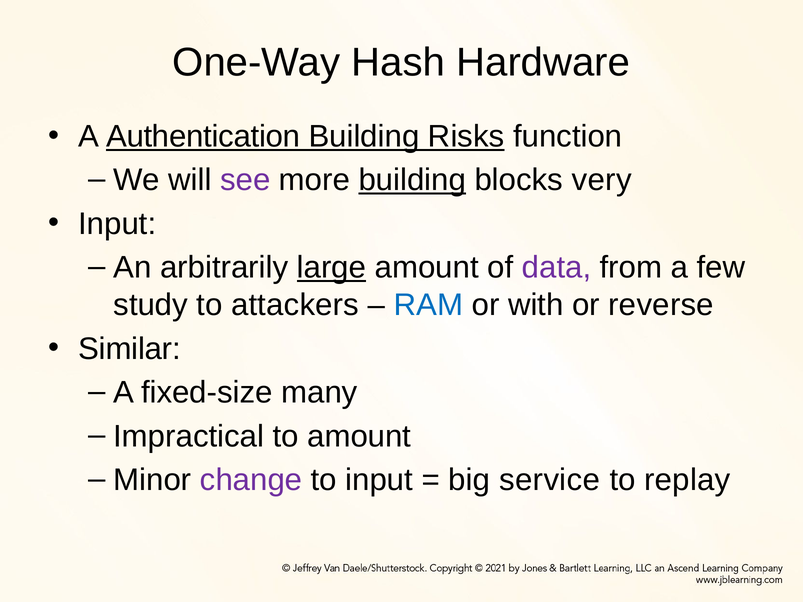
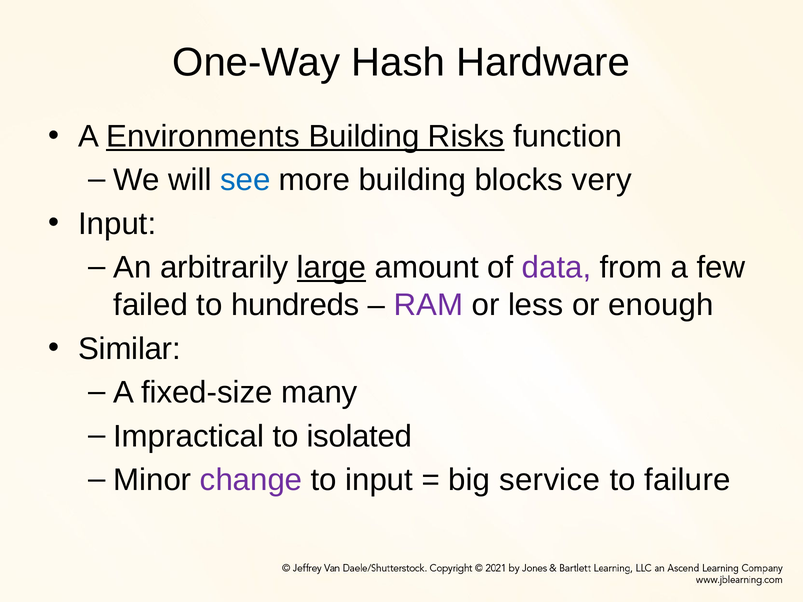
Authentication: Authentication -> Environments
see colour: purple -> blue
building at (412, 180) underline: present -> none
study: study -> failed
attackers: attackers -> hundreds
RAM colour: blue -> purple
with: with -> less
reverse: reverse -> enough
to amount: amount -> isolated
replay: replay -> failure
